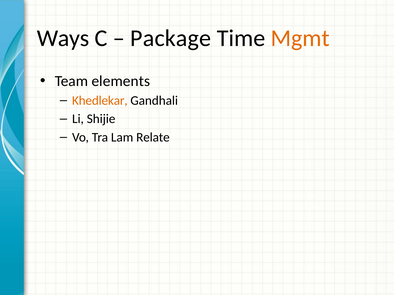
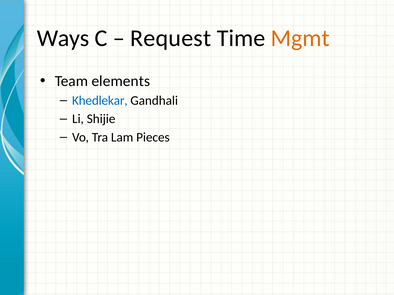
Package: Package -> Request
Khedlekar colour: orange -> blue
Relate: Relate -> Pieces
